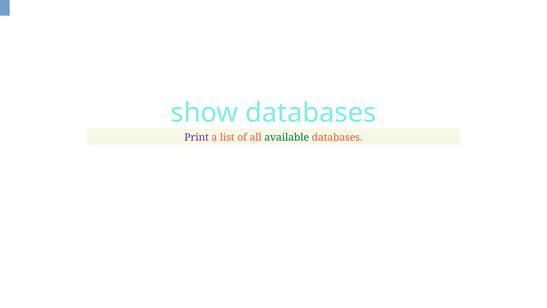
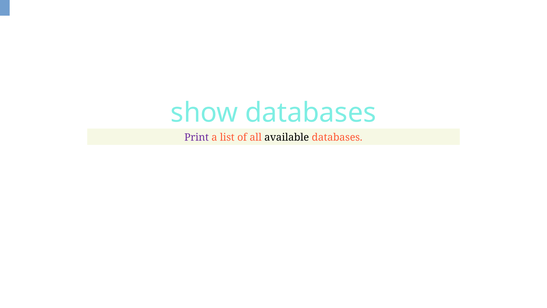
available colour: green -> black
